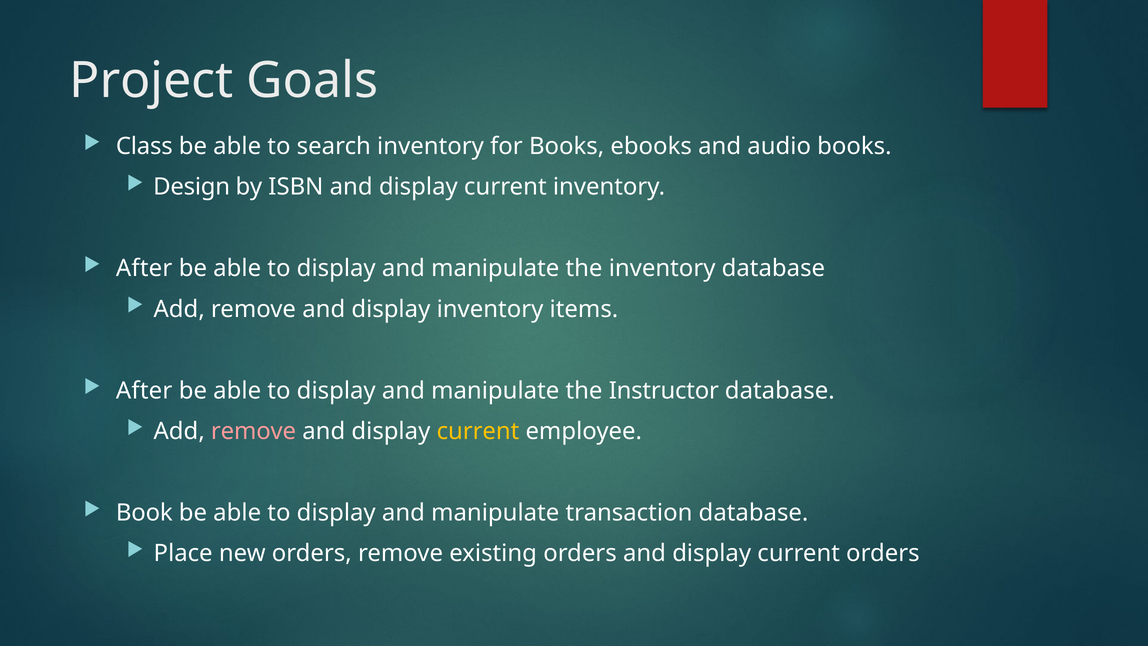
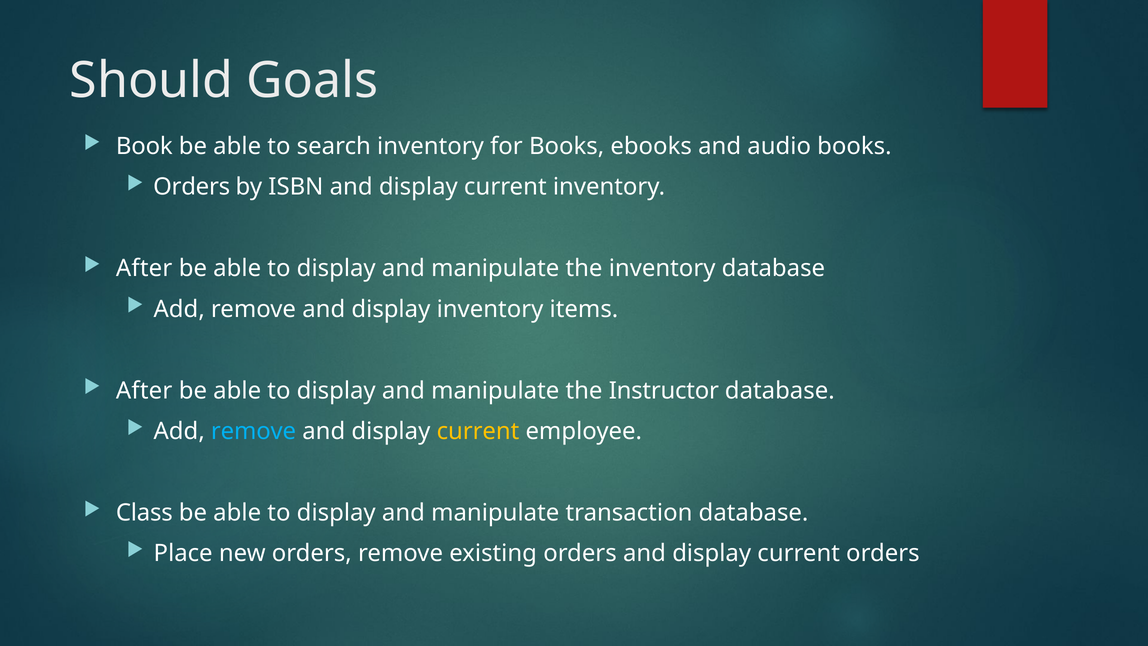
Project: Project -> Should
Class: Class -> Book
Design at (192, 187): Design -> Orders
remove at (254, 431) colour: pink -> light blue
Book: Book -> Class
